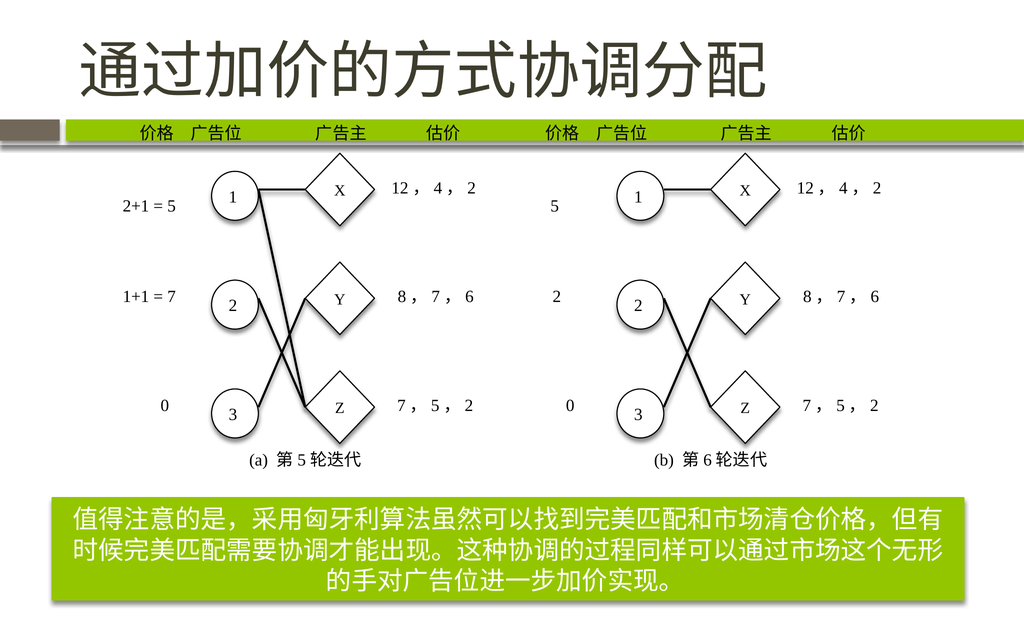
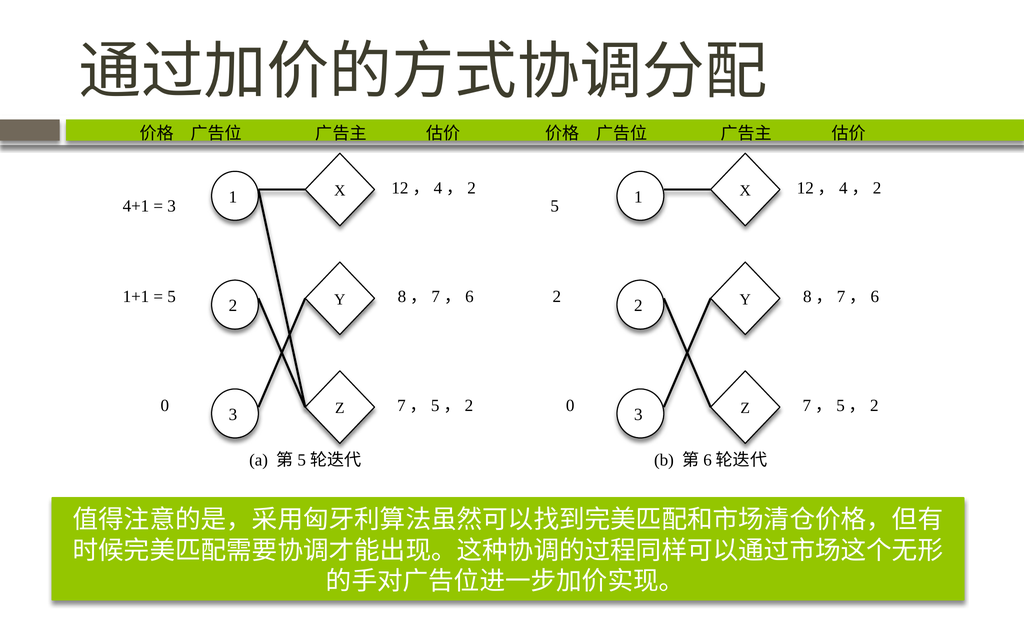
2+1: 2+1 -> 4+1
5 at (172, 206): 5 -> 3
7 at (172, 297): 7 -> 5
